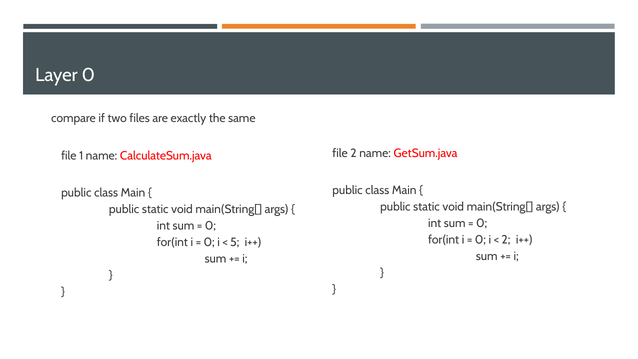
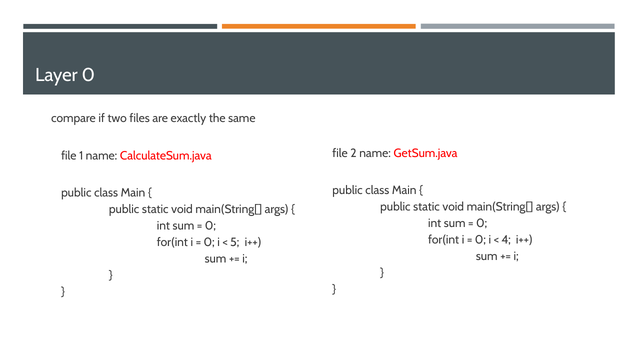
2 at (506, 240): 2 -> 4
